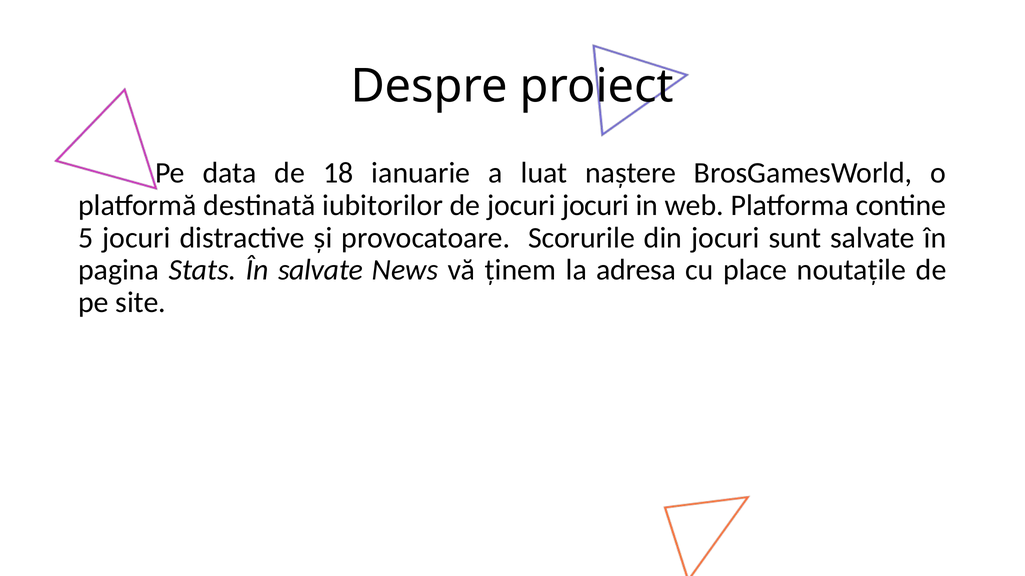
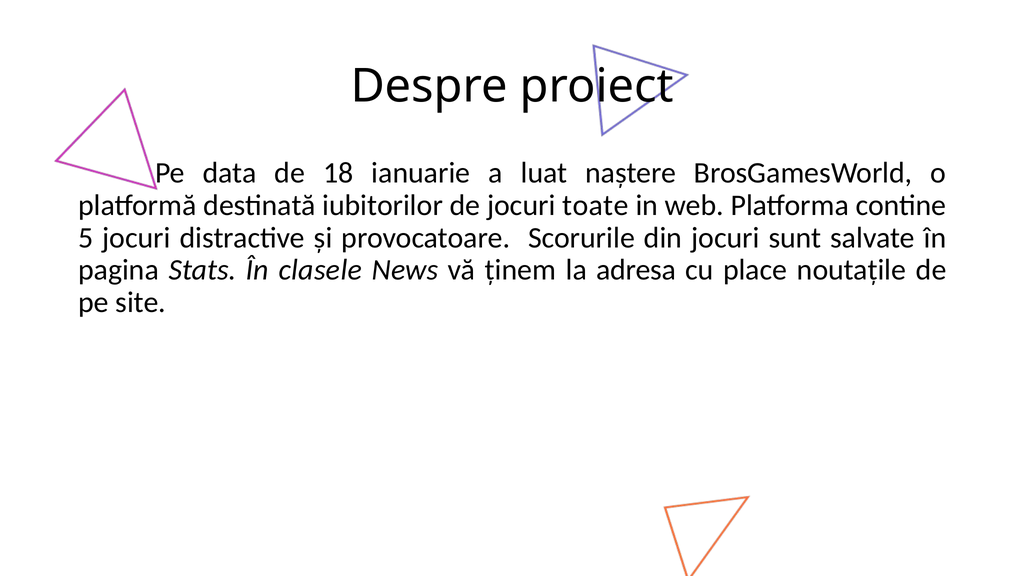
jocuri jocuri: jocuri -> toate
În salvate: salvate -> clasele
